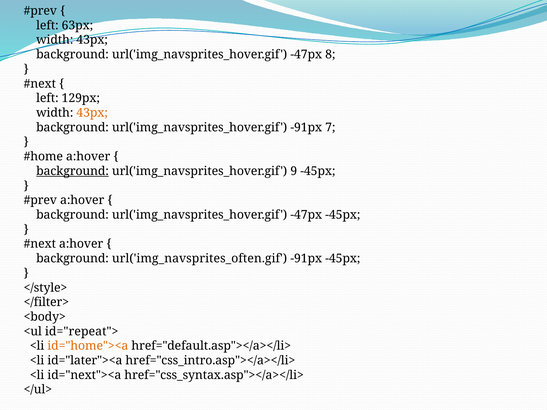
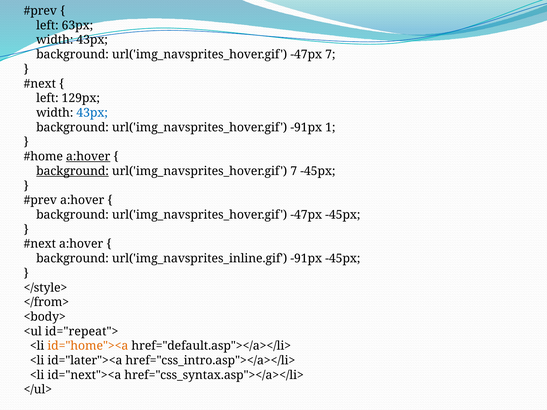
-47px 8: 8 -> 7
43px at (92, 113) colour: orange -> blue
7: 7 -> 1
a:hover at (88, 157) underline: none -> present
url('img_navsprites_hover.gif 9: 9 -> 7
url('img_navsprites_often.gif: url('img_navsprites_often.gif -> url('img_navsprites_inline.gif
</filter>: </filter> -> </from>
